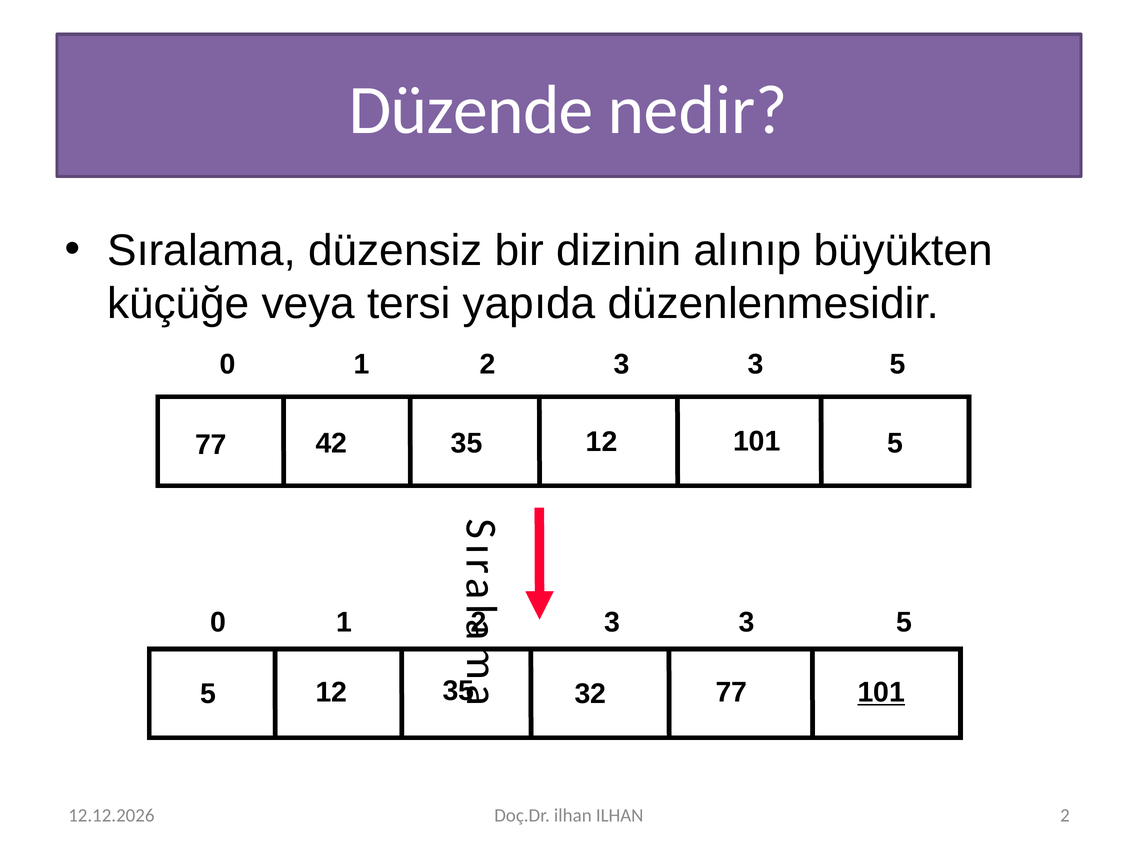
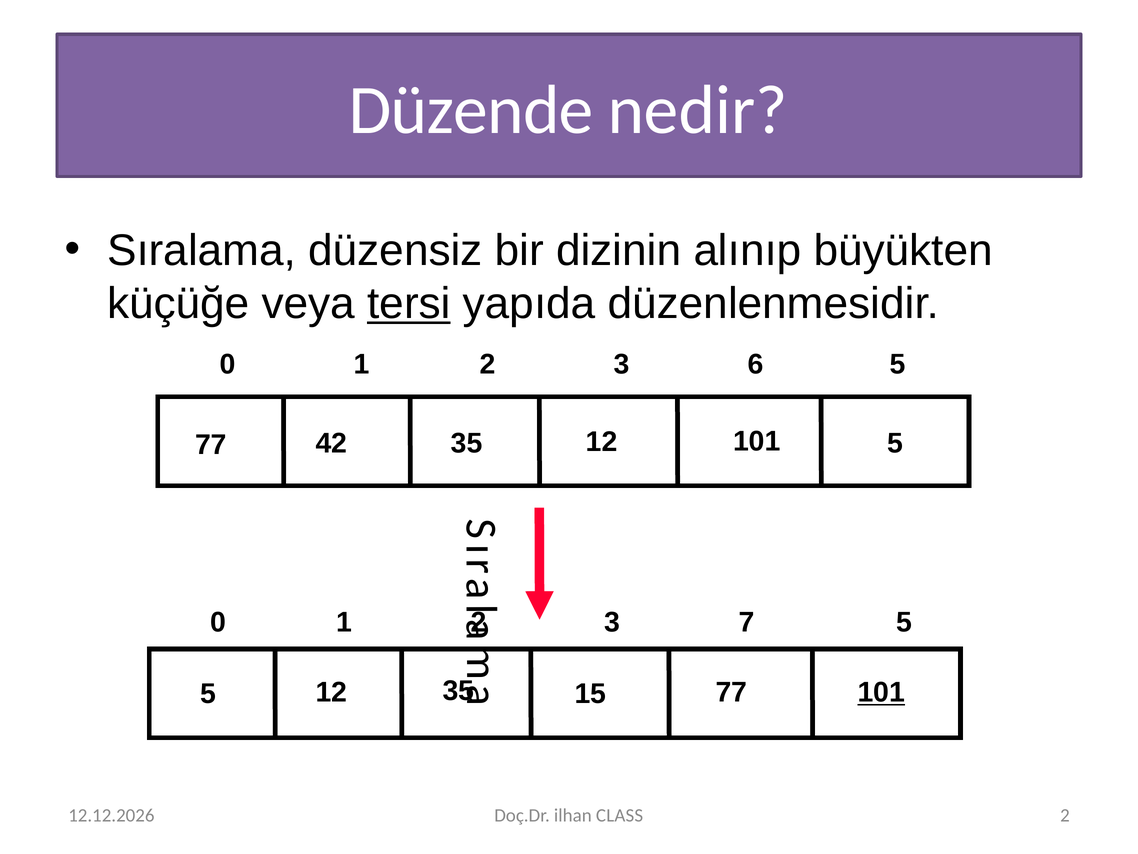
tersi underline: none -> present
3 at (756, 364): 3 -> 6
3 at (746, 622): 3 -> 7
32: 32 -> 15
ilhan ILHAN: ILHAN -> CLASS
